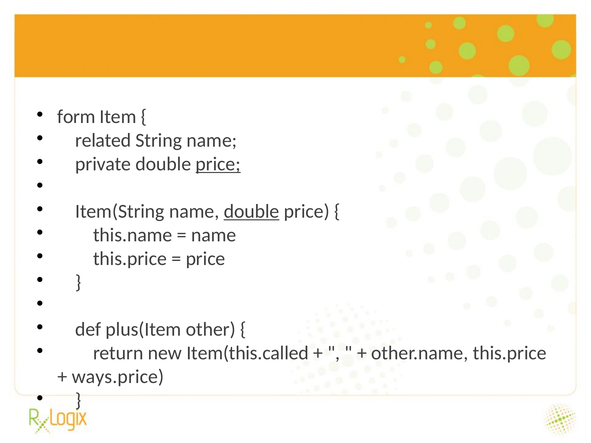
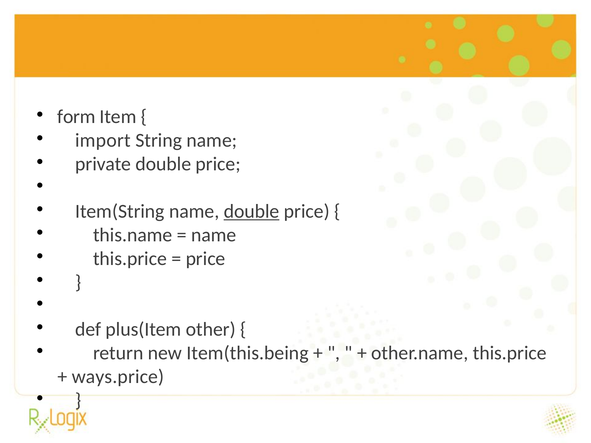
related: related -> import
price at (218, 164) underline: present -> none
Item(this.called: Item(this.called -> Item(this.being
